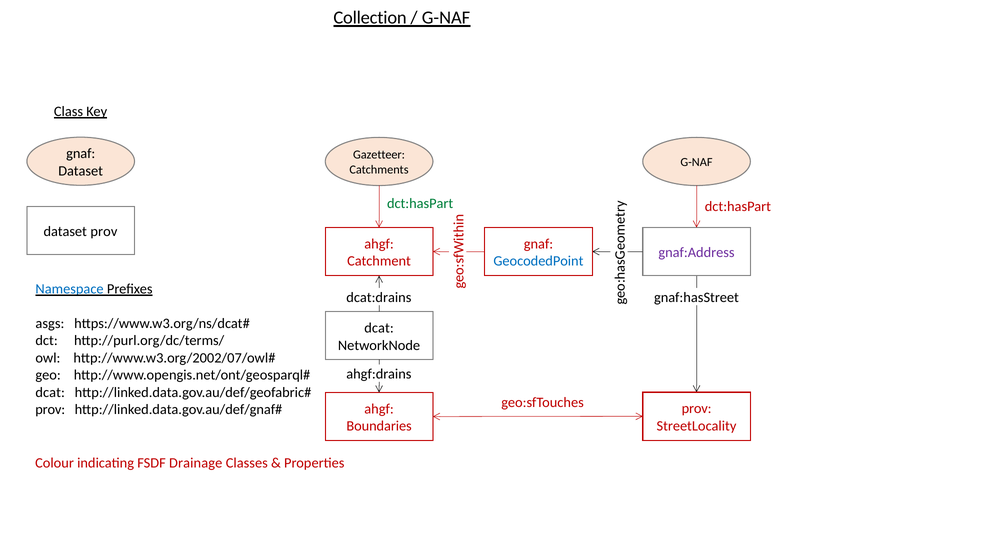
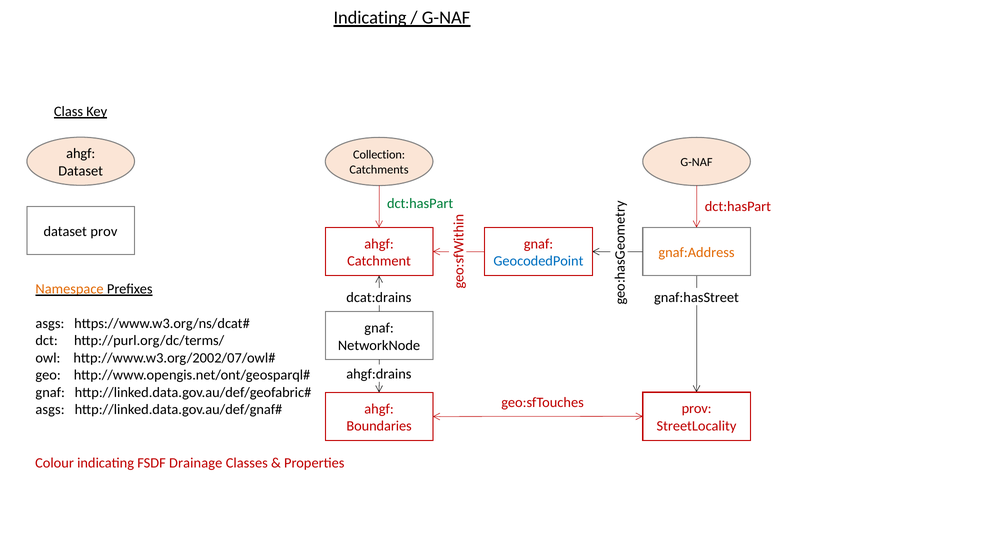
Collection at (370, 18): Collection -> Indicating
gnaf at (81, 154): gnaf -> ahgf
Gazetteer: Gazetteer -> Collection
gnaf:Address colour: purple -> orange
Namespace colour: blue -> orange
dcat at (379, 328): dcat -> gnaf
dcat at (50, 393): dcat -> gnaf
prov at (50, 410): prov -> asgs
